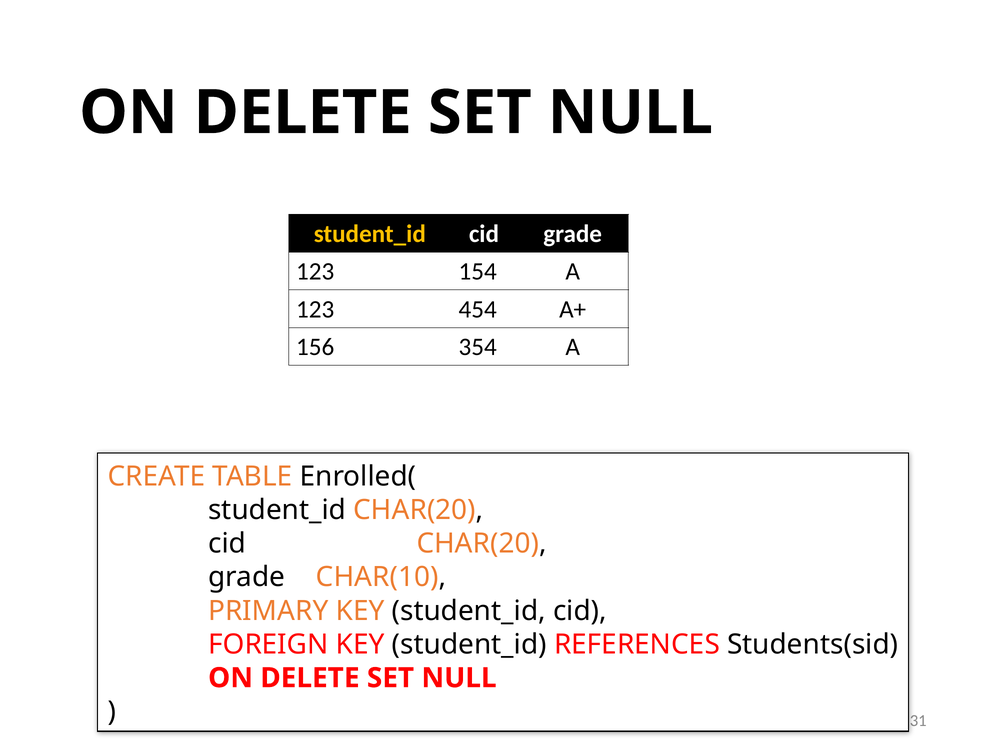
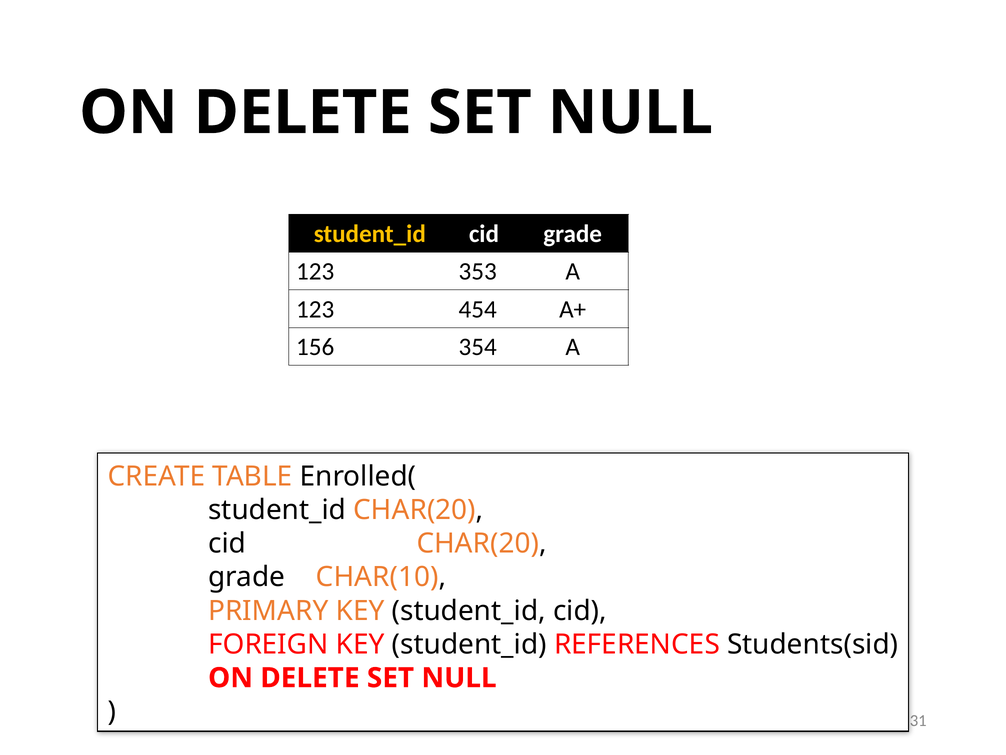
154: 154 -> 353
